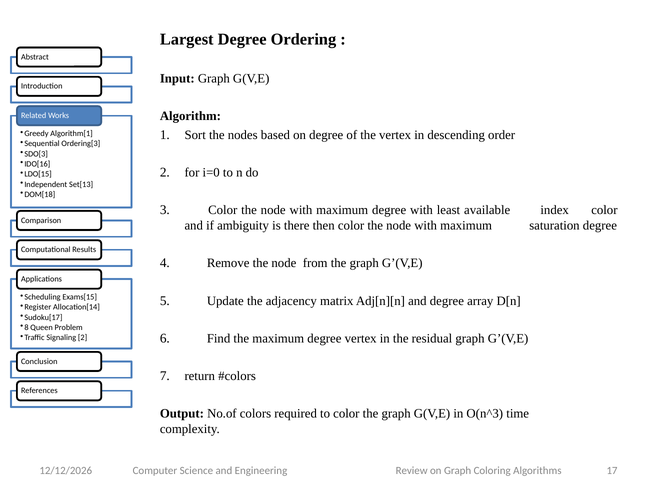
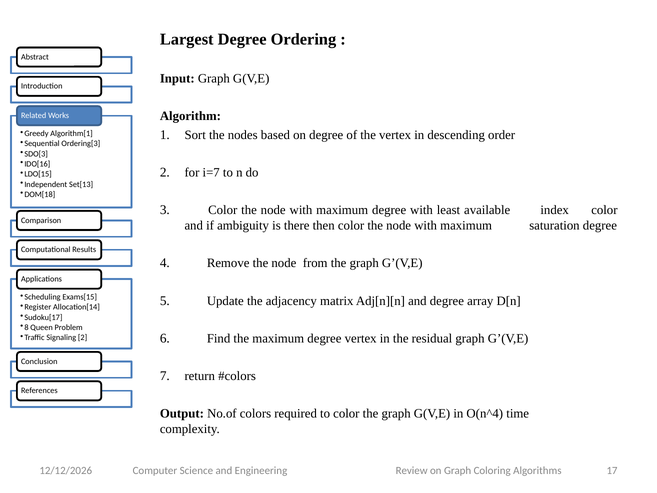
i=0: i=0 -> i=7
O(n^3: O(n^3 -> O(n^4
